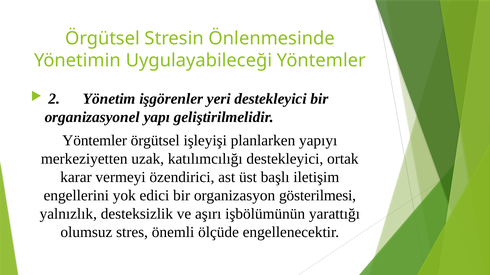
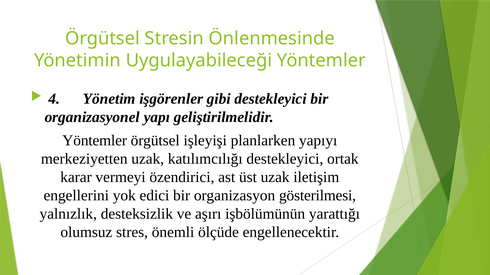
2: 2 -> 4
yeri: yeri -> gibi
üst başlı: başlı -> uzak
